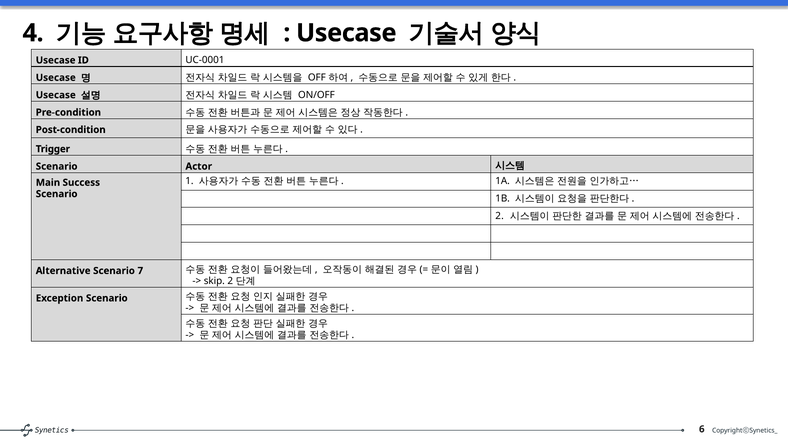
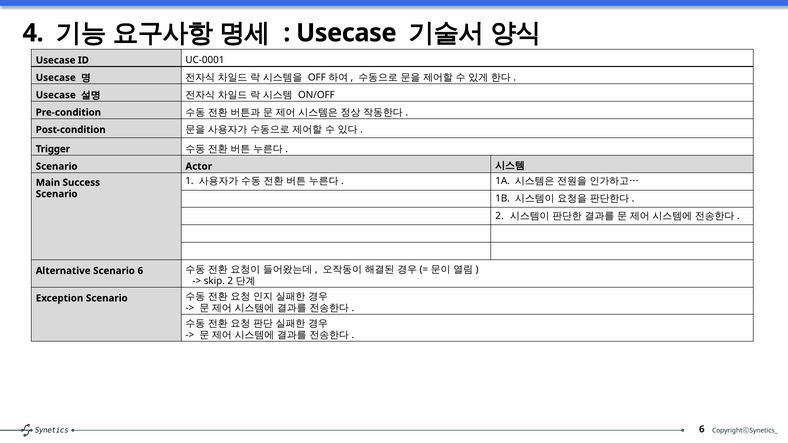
Scenario 7: 7 -> 6
